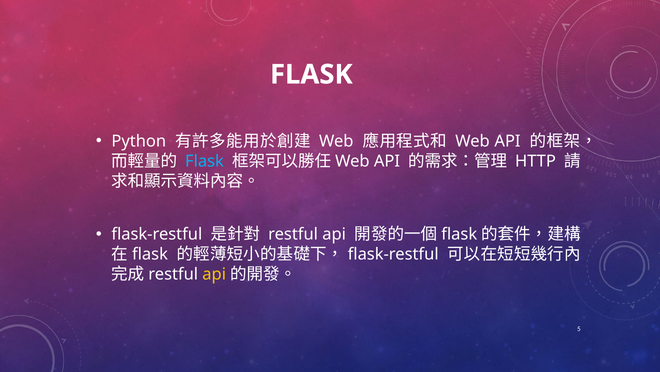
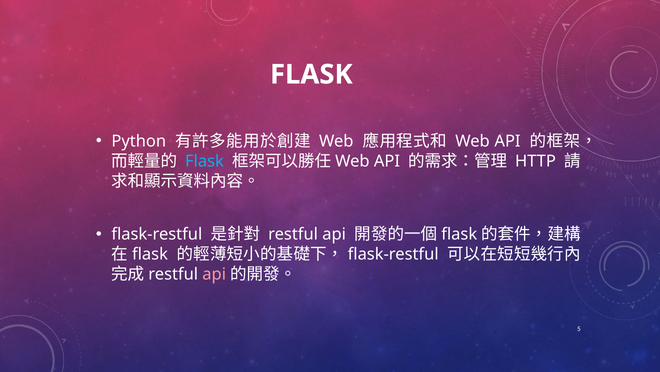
api at (214, 274) colour: yellow -> pink
